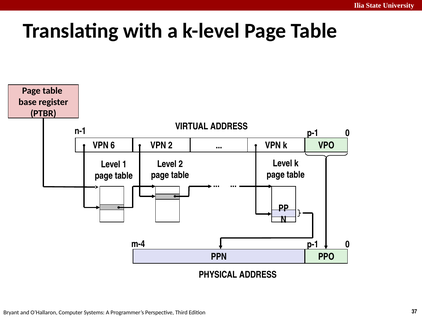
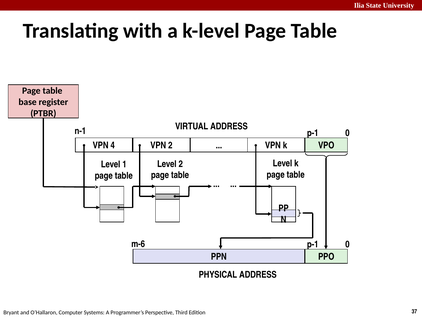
6: 6 -> 4
m-4: m-4 -> m-6
